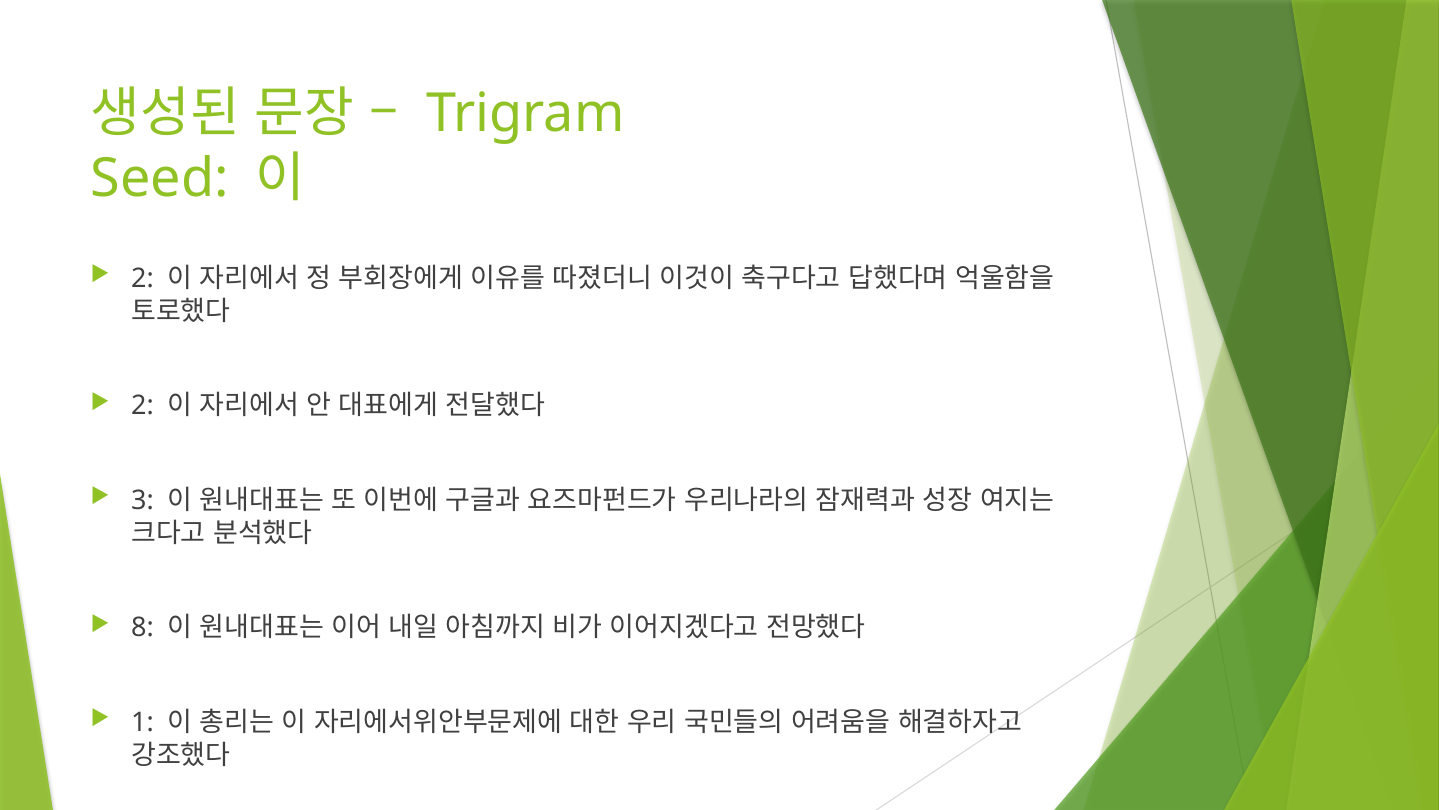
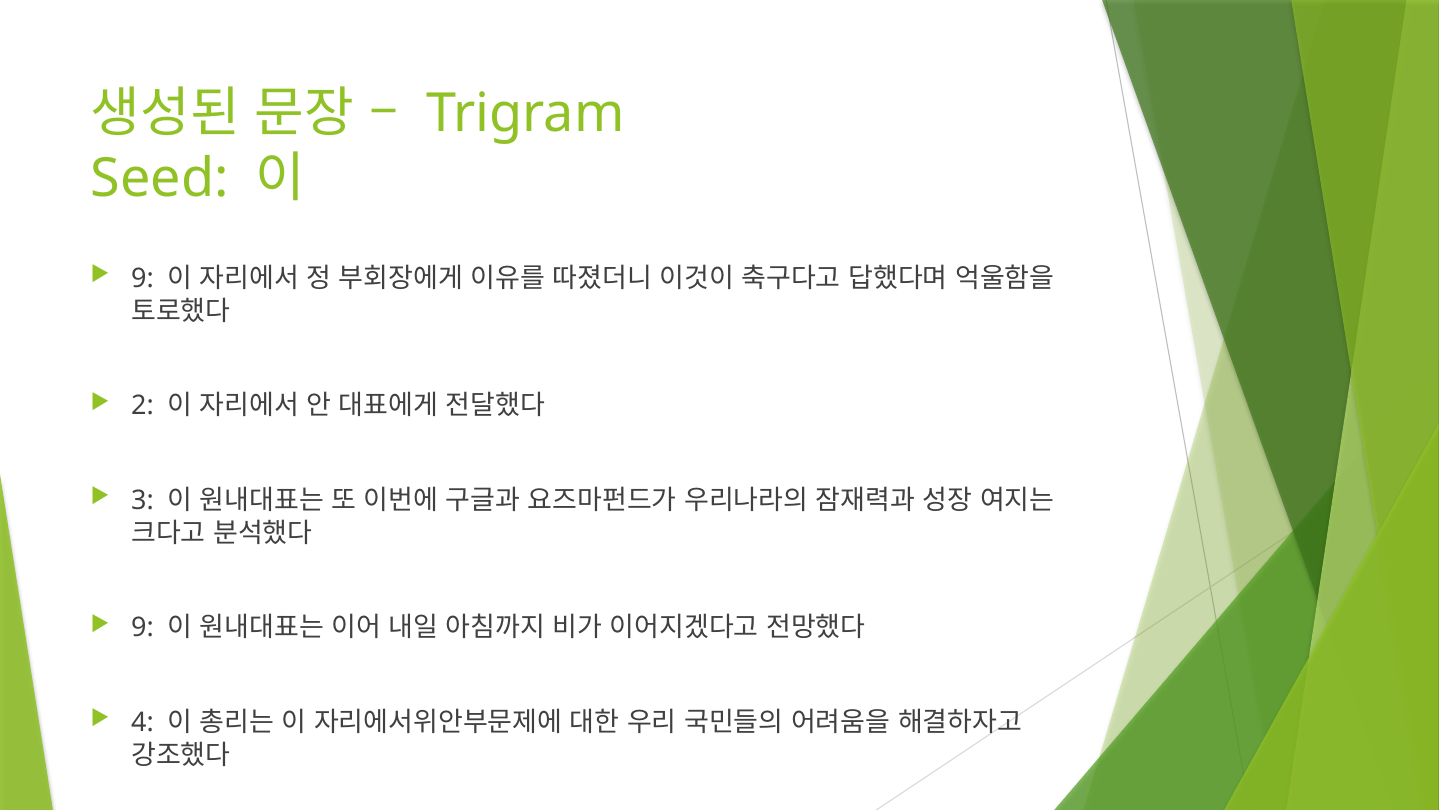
2 at (143, 278): 2 -> 9
8 at (143, 628): 8 -> 9
1: 1 -> 4
